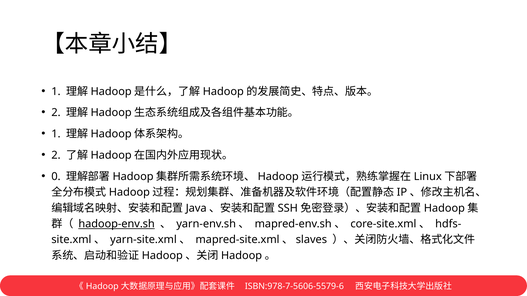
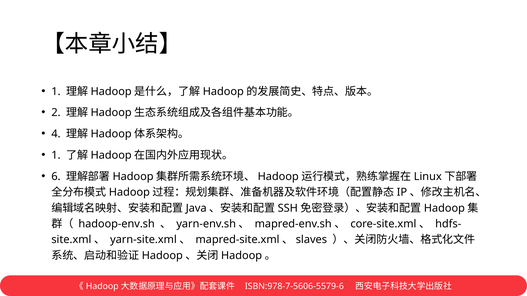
1 at (56, 134): 1 -> 4
2 at (56, 155): 2 -> 1
0: 0 -> 6
hadoop-env.sh underline: present -> none
